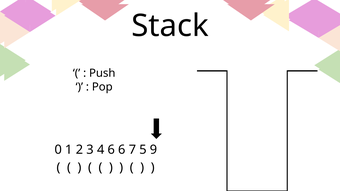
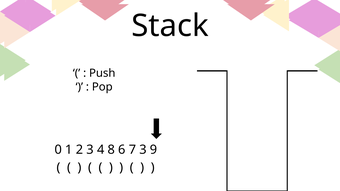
4 6: 6 -> 8
7 5: 5 -> 3
